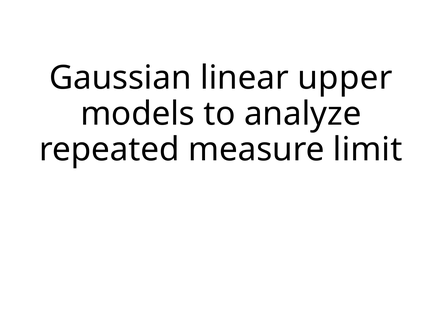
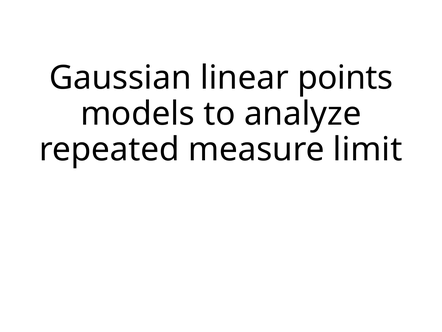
upper: upper -> points
